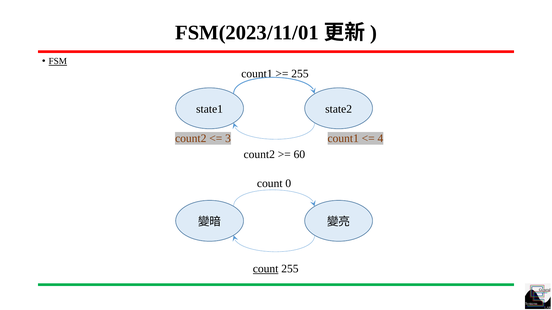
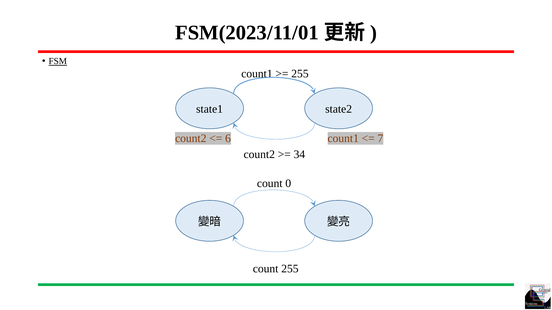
3: 3 -> 6
4: 4 -> 7
60: 60 -> 34
count at (266, 269) underline: present -> none
